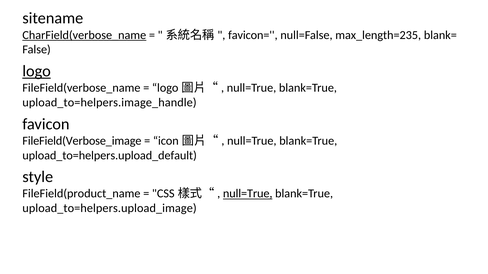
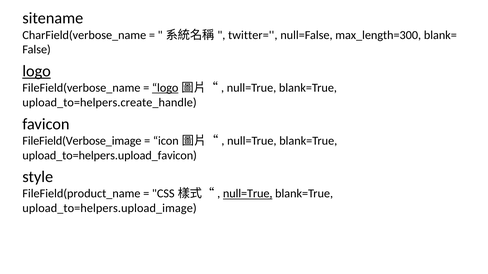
CharField(verbose_name underline: present -> none
favicon=: favicon= -> twitter=
max_length=235: max_length=235 -> max_length=300
logo at (165, 88) underline: none -> present
upload_to=helpers.image_handle: upload_to=helpers.image_handle -> upload_to=helpers.create_handle
upload_to=helpers.upload_default: upload_to=helpers.upload_default -> upload_to=helpers.upload_favicon
